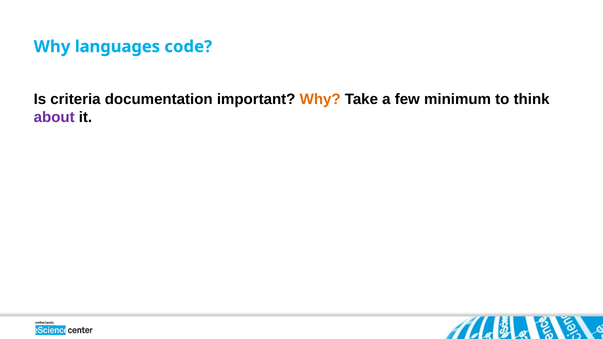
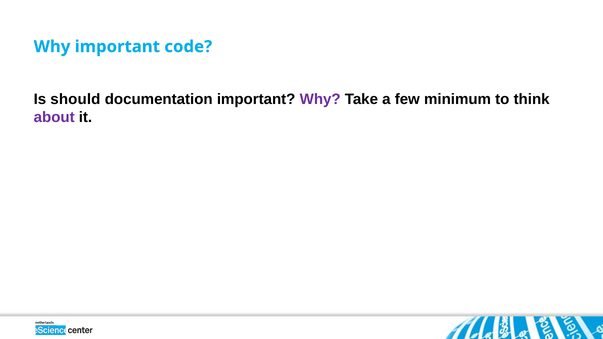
Why languages: languages -> important
criteria: criteria -> should
Why at (320, 99) colour: orange -> purple
